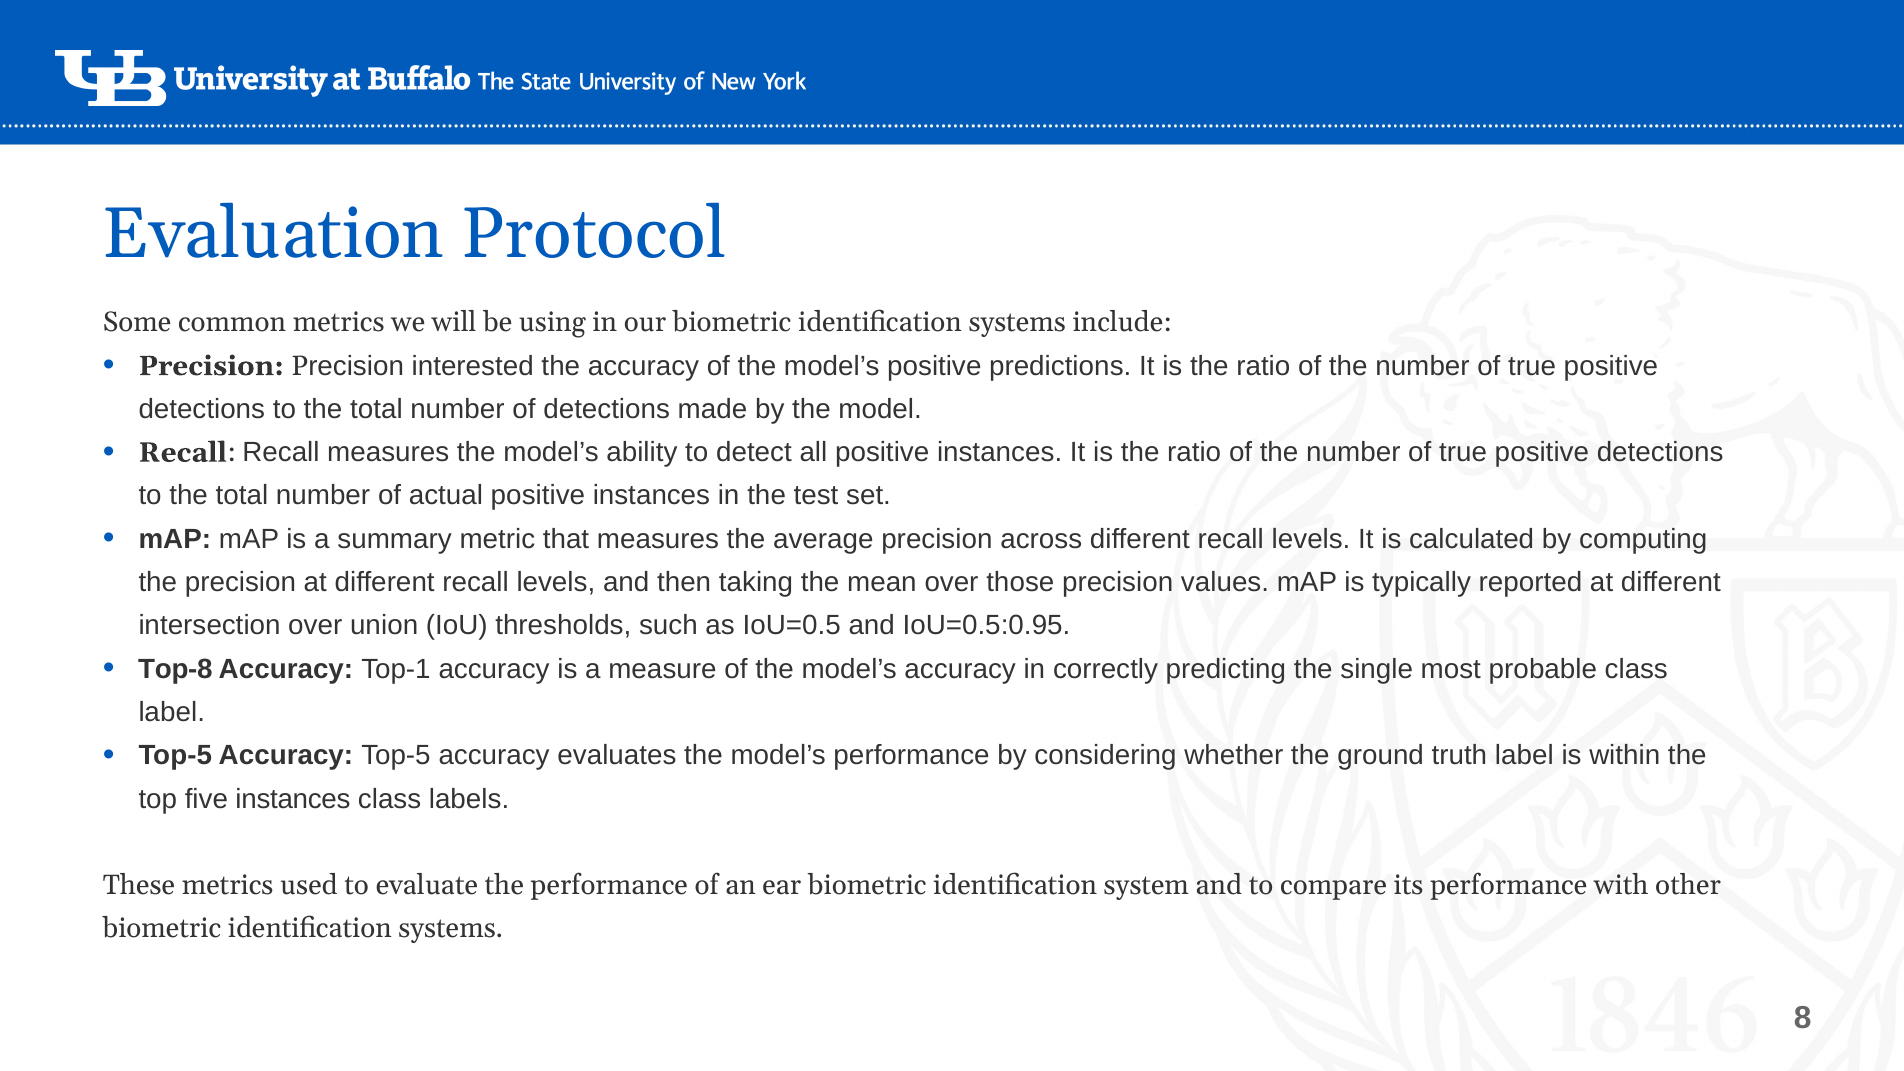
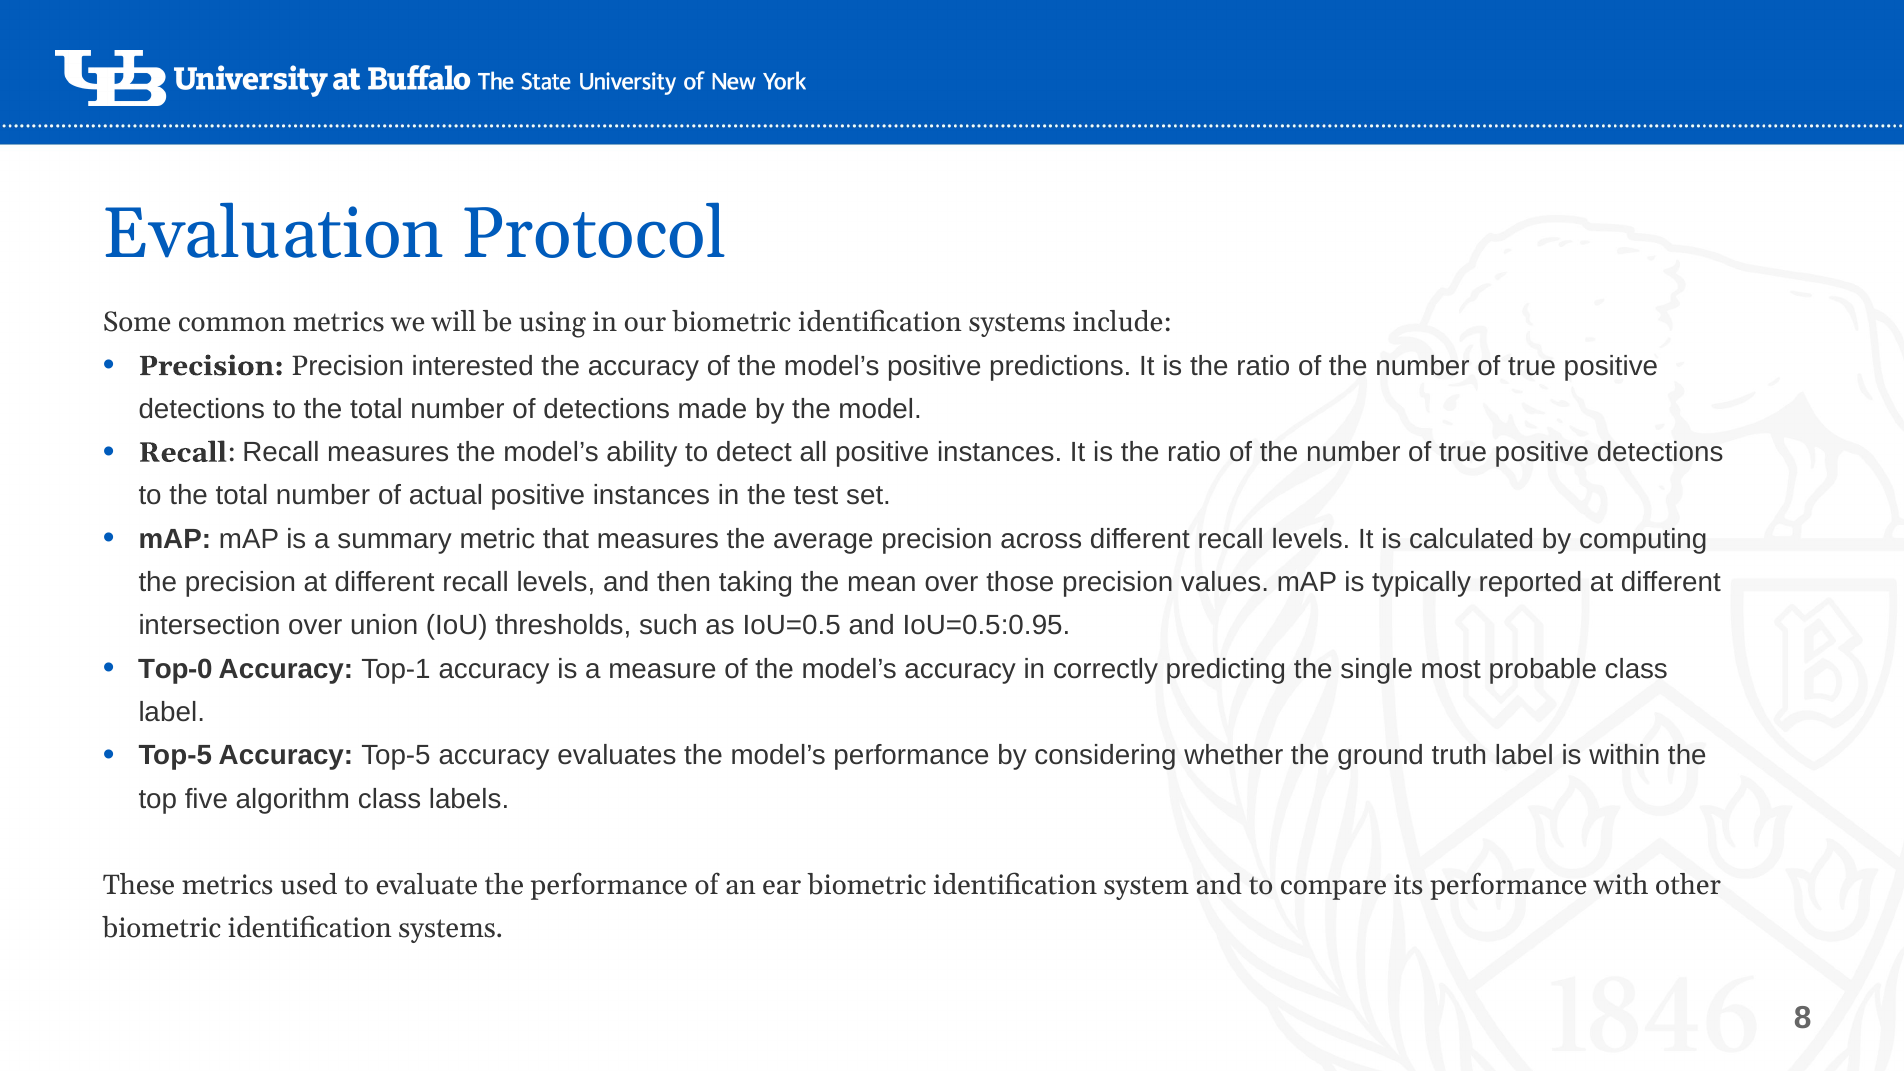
Top-8: Top-8 -> Top-0
five instances: instances -> algorithm
